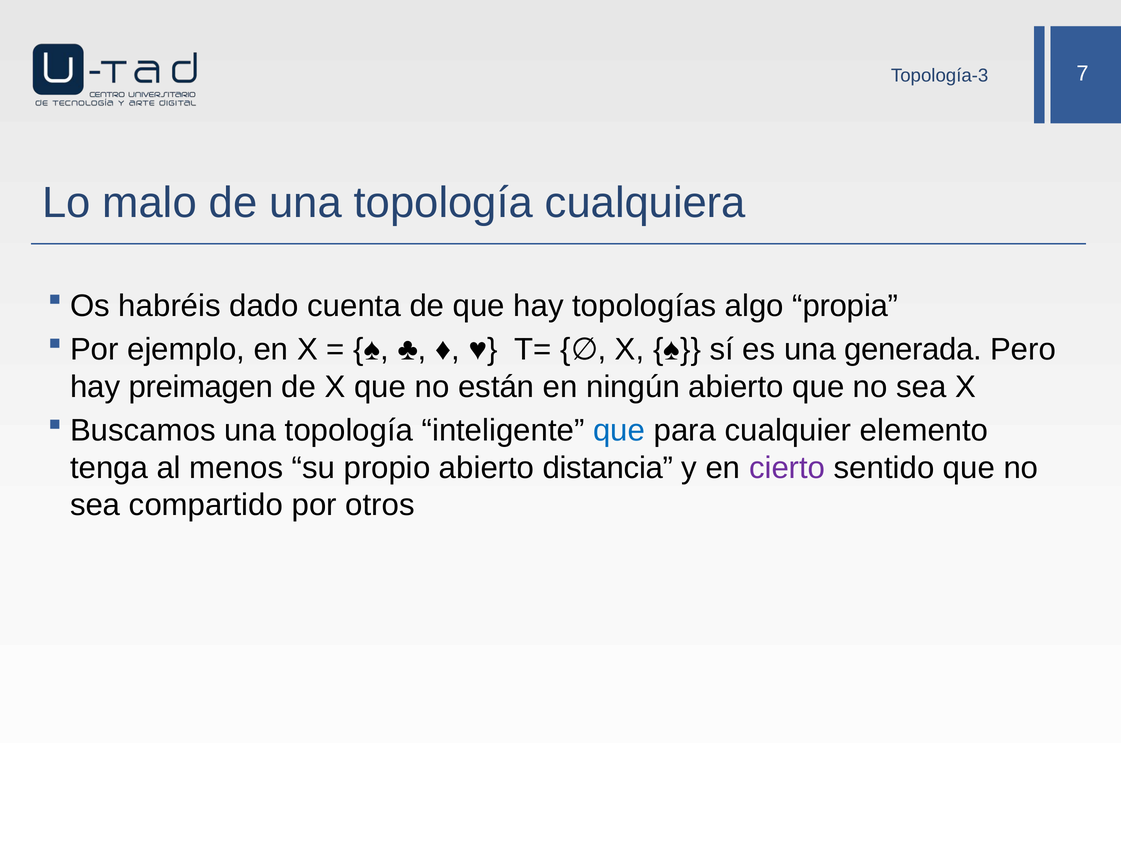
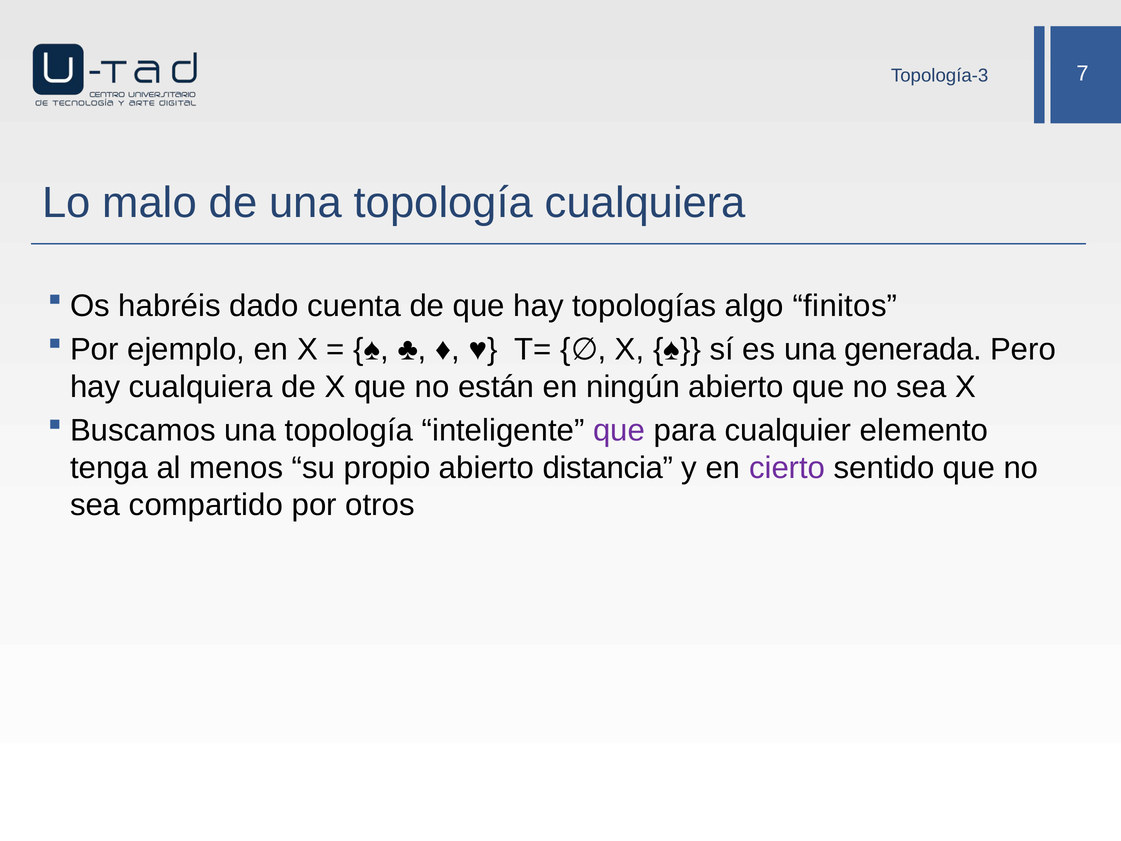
propia: propia -> finitos
hay preimagen: preimagen -> cualquiera
que at (619, 430) colour: blue -> purple
